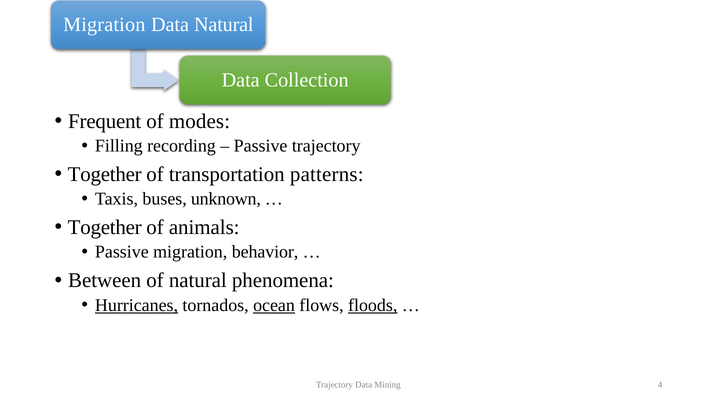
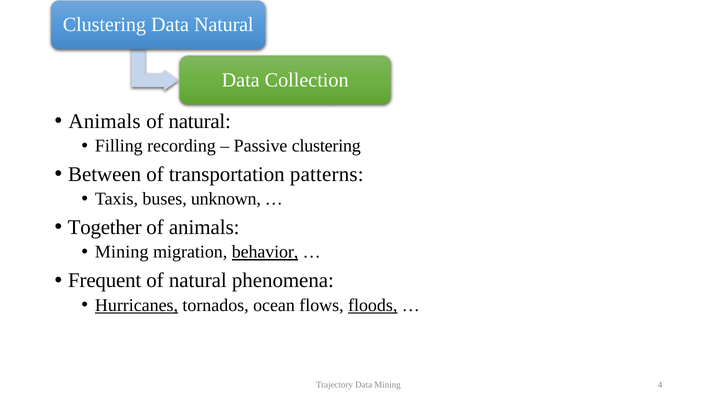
Migration at (104, 25): Migration -> Clustering
Frequent at (105, 121): Frequent -> Animals
modes at (199, 121): modes -> natural
Passive trajectory: trajectory -> clustering
Together at (105, 174): Together -> Between
Passive at (122, 252): Passive -> Mining
behavior underline: none -> present
Between: Between -> Frequent
ocean underline: present -> none
